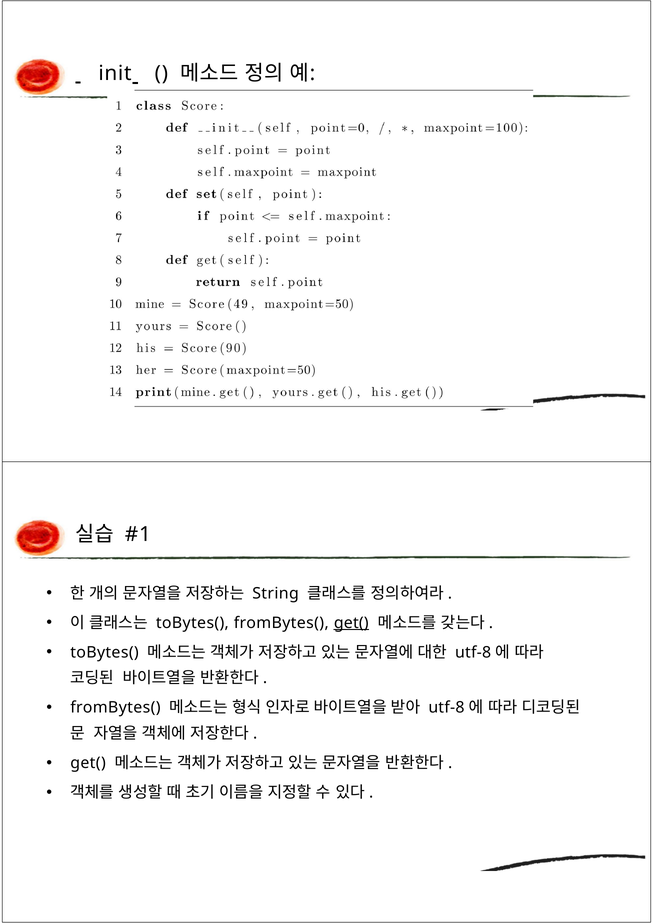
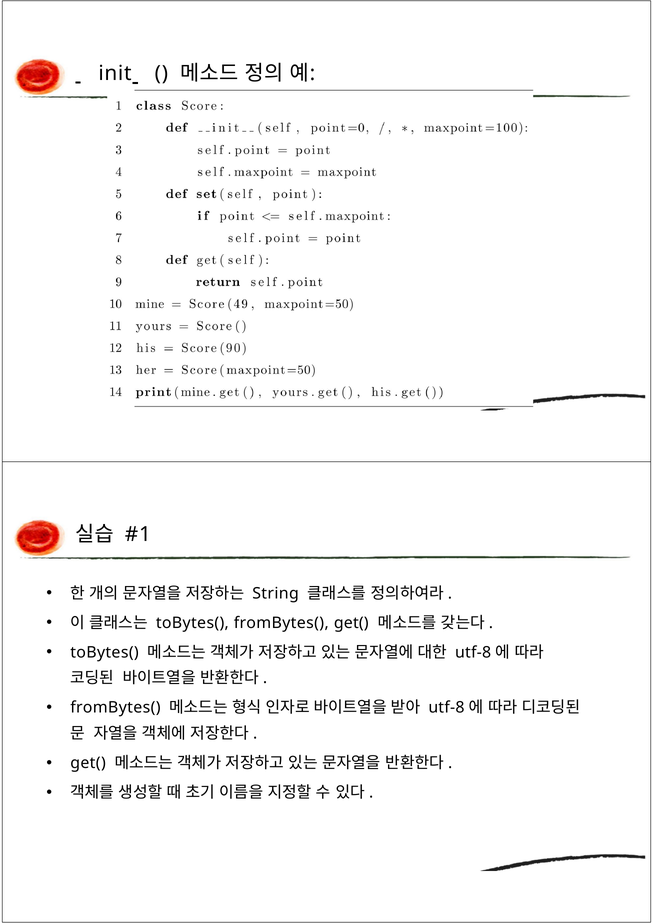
get( at (351, 624) underline: present -> none
